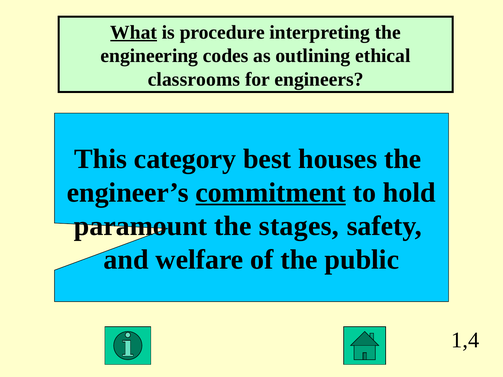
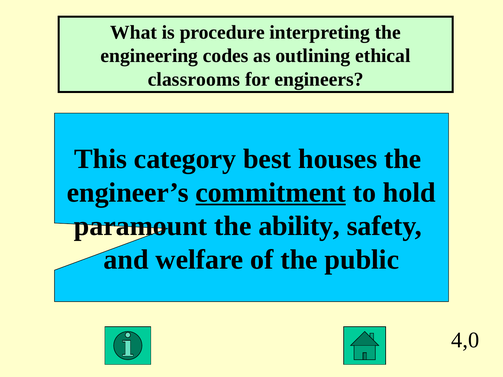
What underline: present -> none
stages: stages -> ability
1,4: 1,4 -> 4,0
